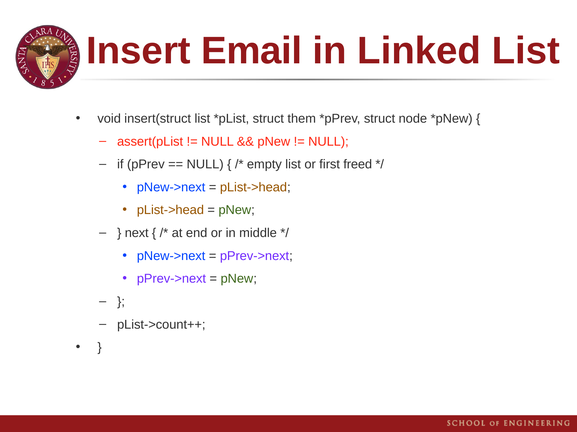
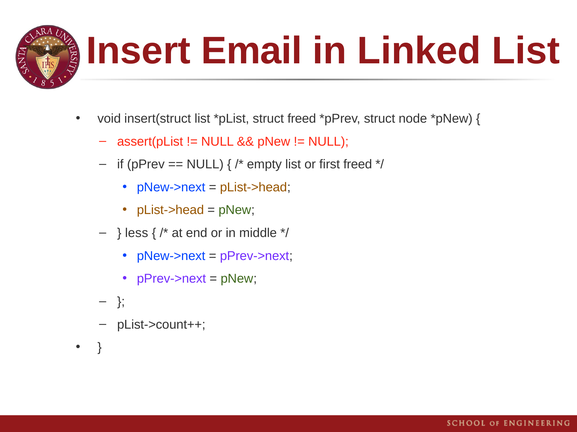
struct them: them -> freed
next: next -> less
